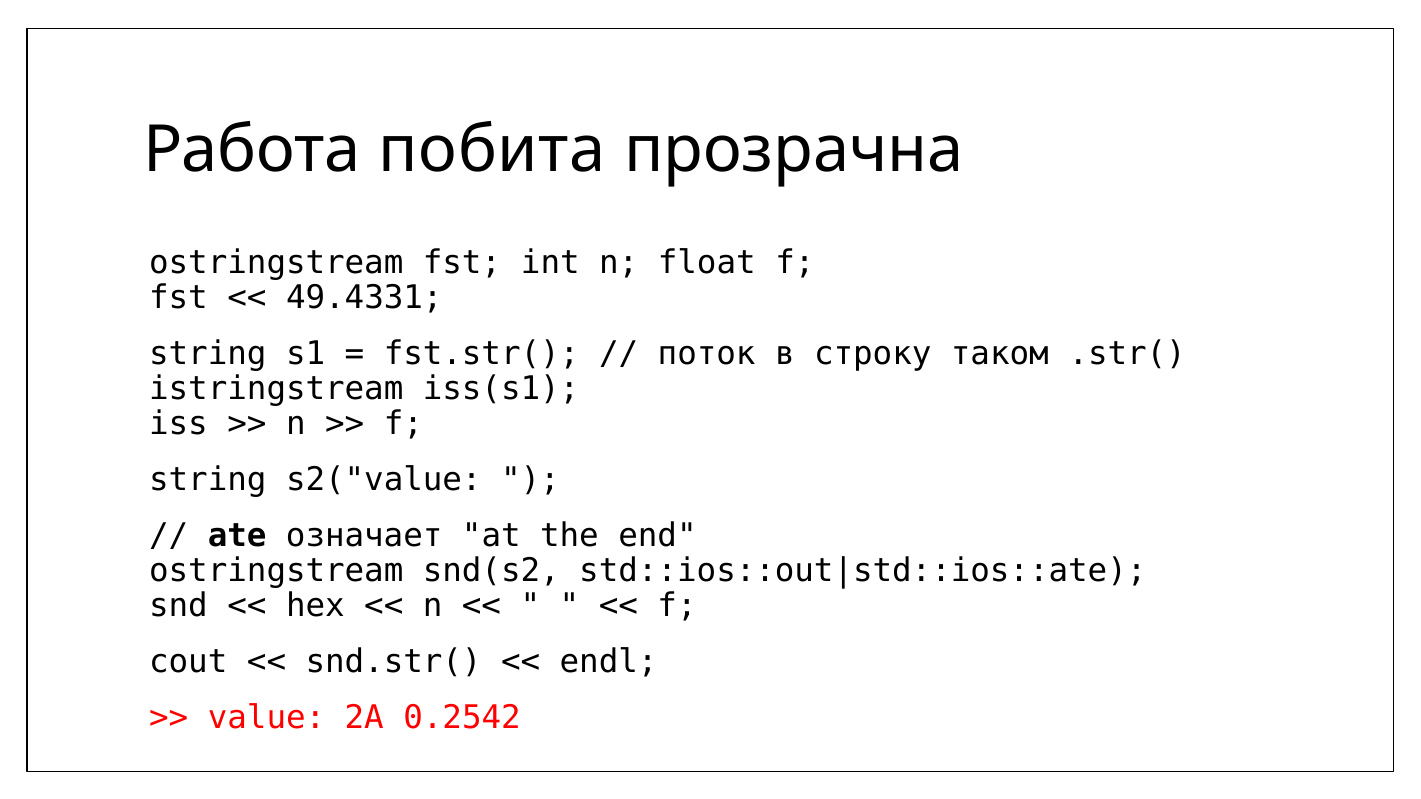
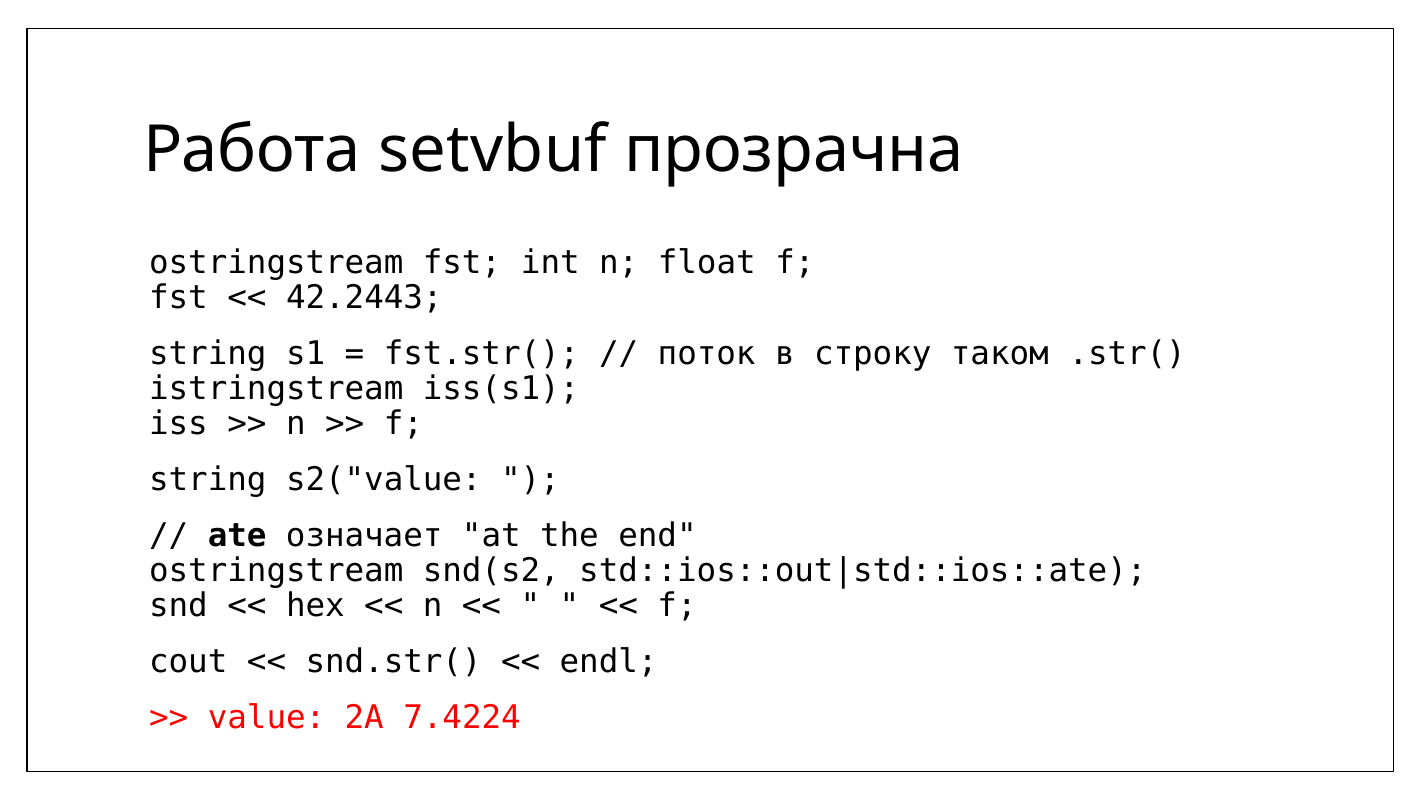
побита: побита -> setvbuf
49.4331: 49.4331 -> 42.2443
0.2542: 0.2542 -> 7.4224
